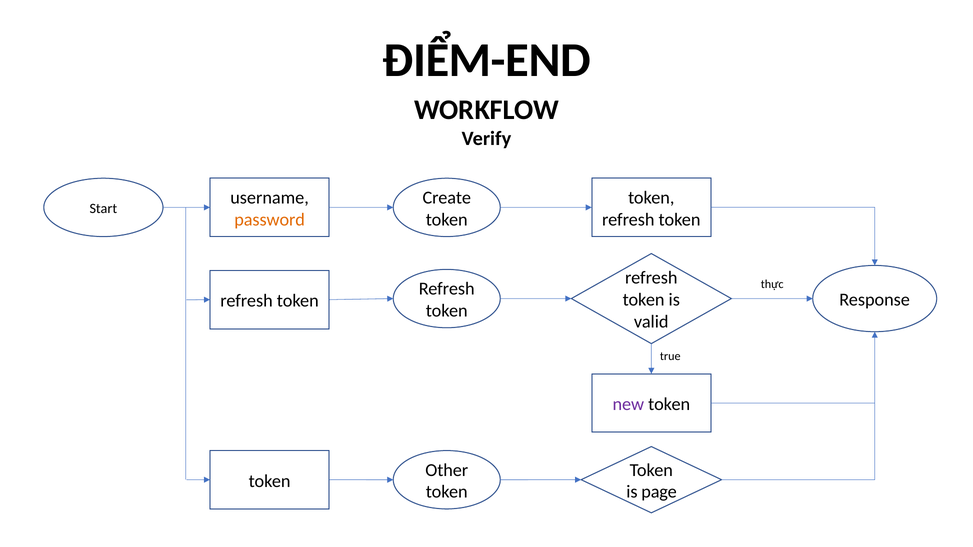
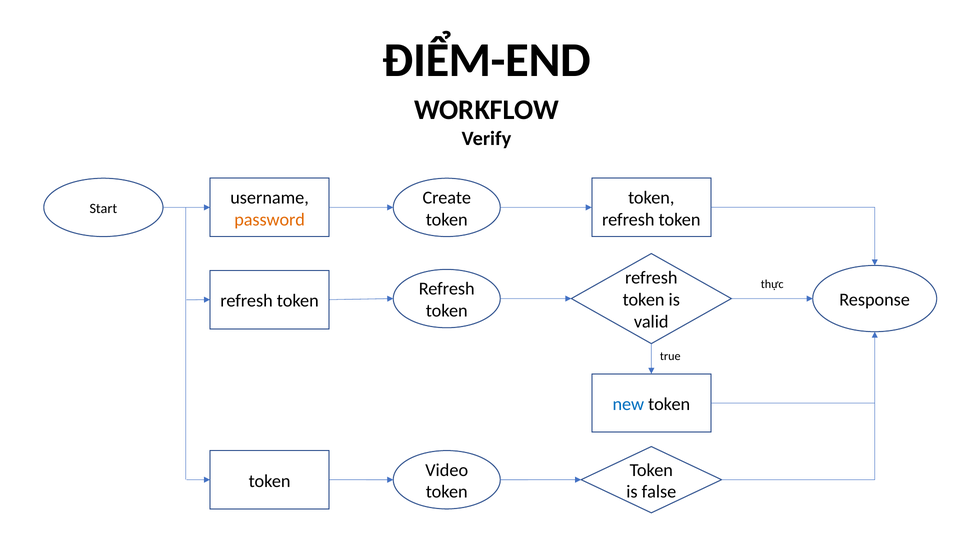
new colour: purple -> blue
Other: Other -> Video
page: page -> false
